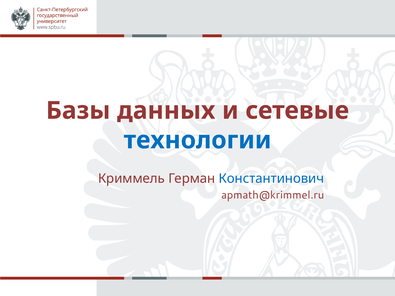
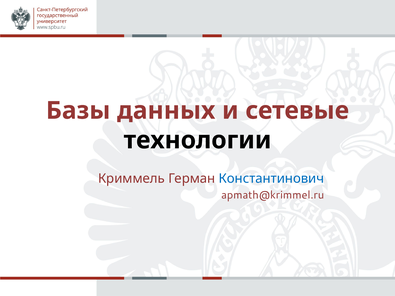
технологии colour: blue -> black
